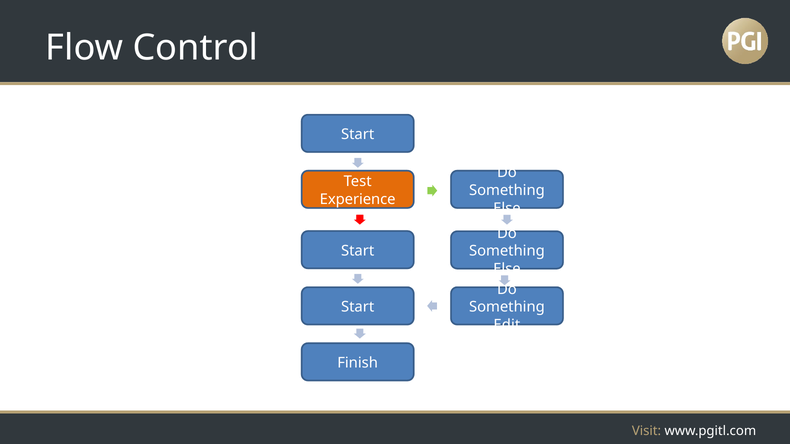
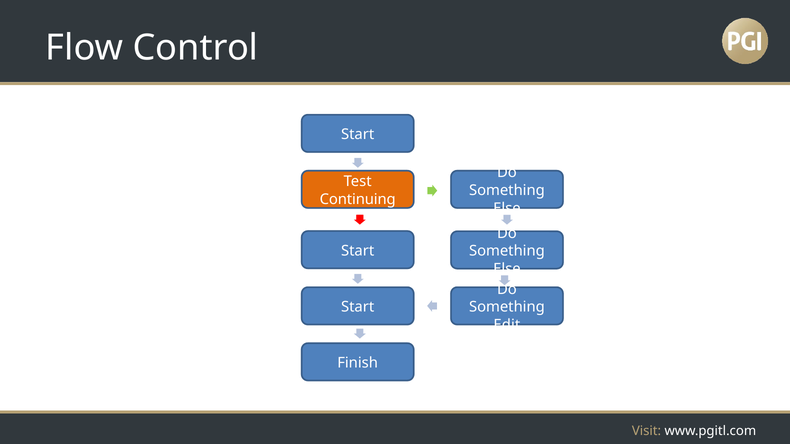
Experience: Experience -> Continuing
